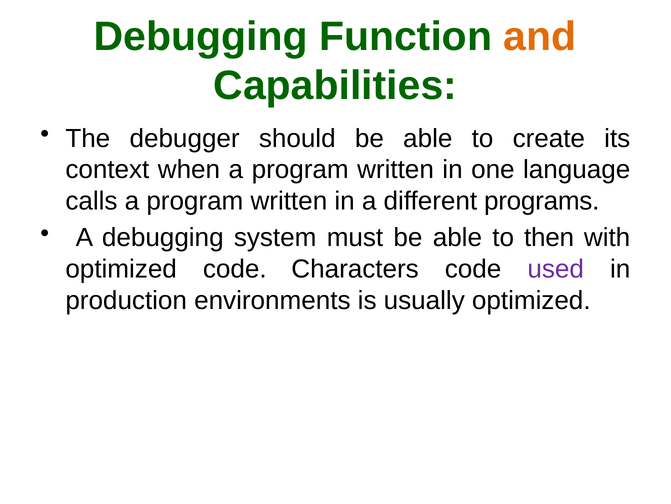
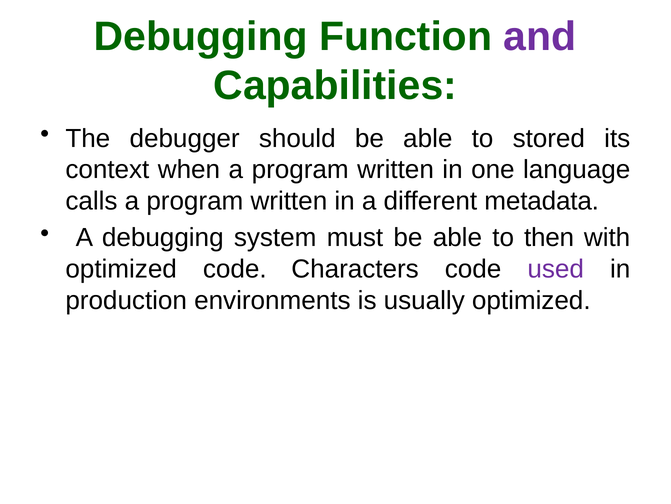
and colour: orange -> purple
create: create -> stored
programs: programs -> metadata
